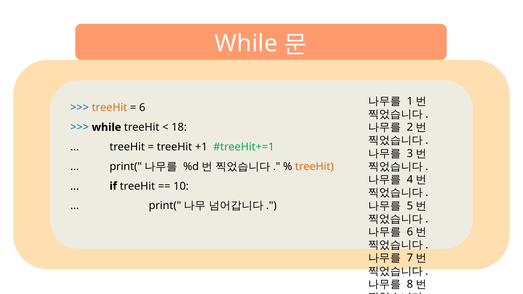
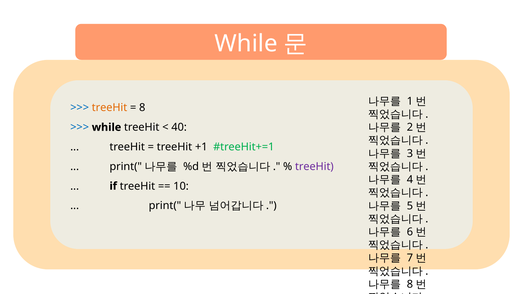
6: 6 -> 8
18: 18 -> 40
treeHit at (314, 167) colour: orange -> purple
